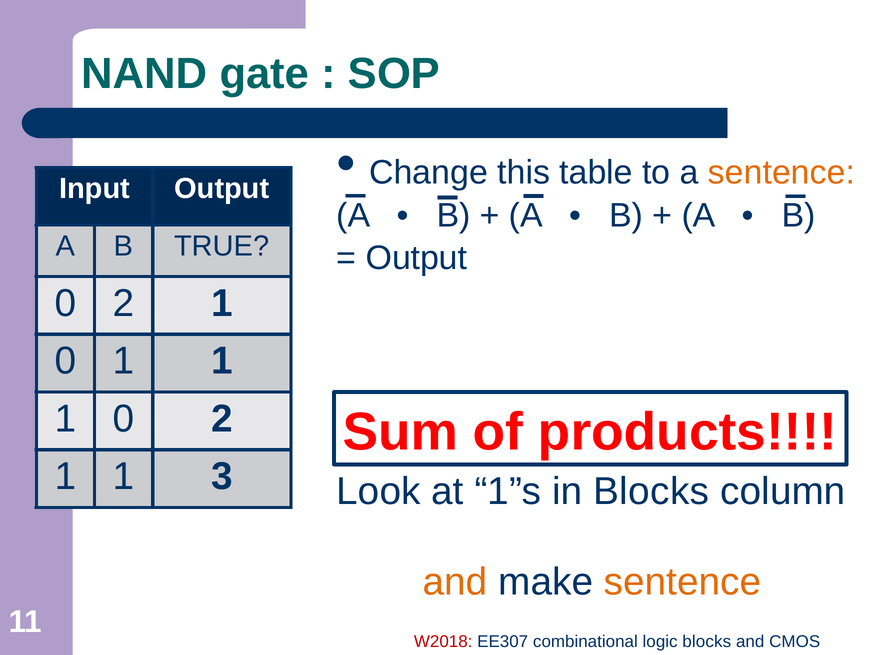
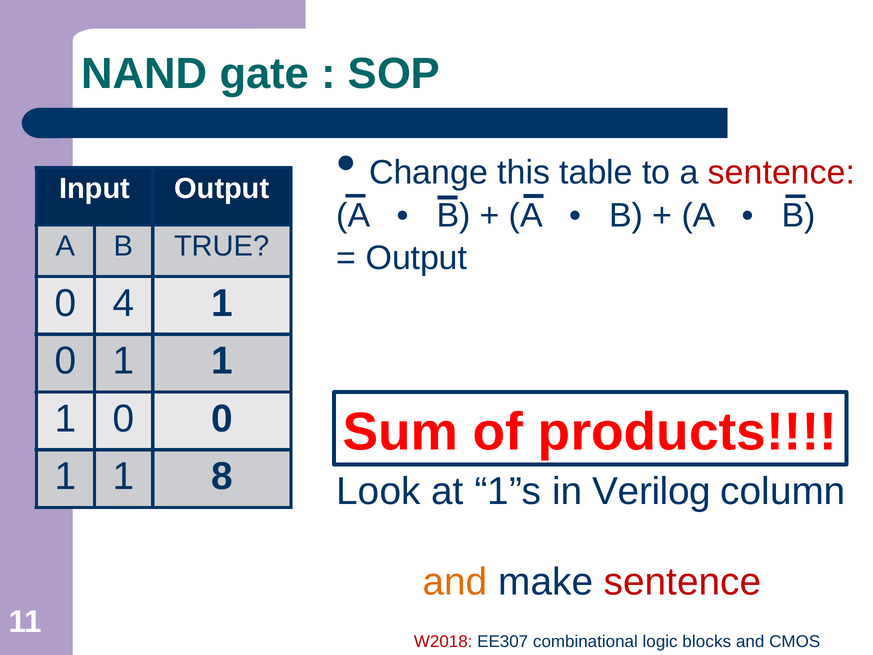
sentence at (781, 173) colour: orange -> red
2 at (124, 303): 2 -> 4
1 0 2: 2 -> 0
3: 3 -> 8
in Blocks: Blocks -> Verilog
sentence at (683, 582) colour: orange -> red
